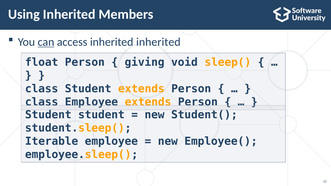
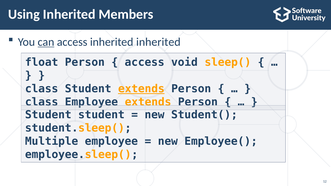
giving at (145, 62): giving -> access
extends at (141, 89) underline: none -> present
Iterable: Iterable -> Multiple
